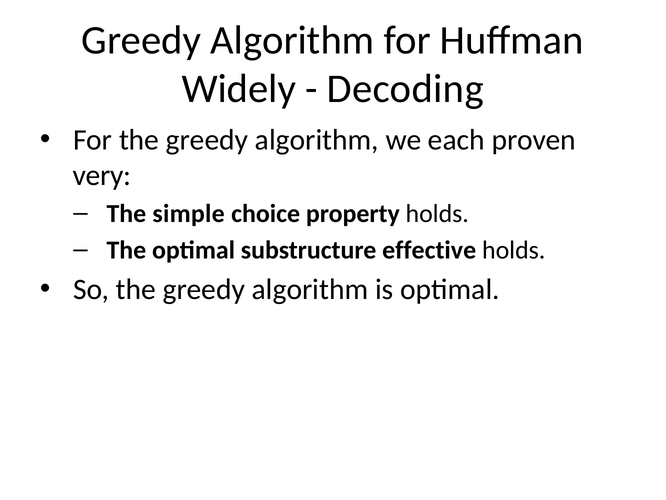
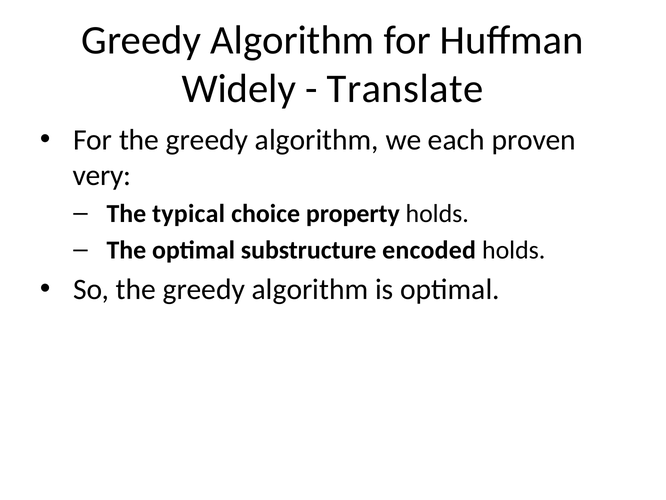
Decoding: Decoding -> Translate
simple: simple -> typical
effective: effective -> encoded
